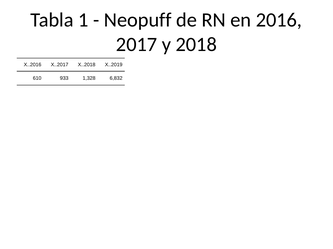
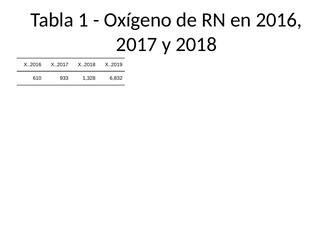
Neopuff: Neopuff -> Oxígeno
